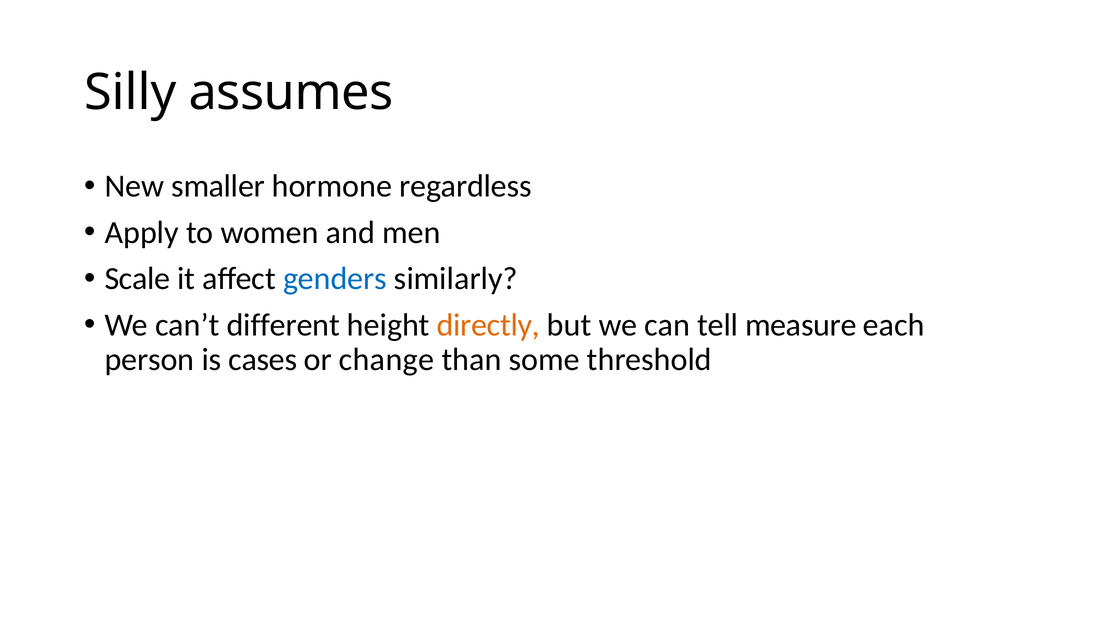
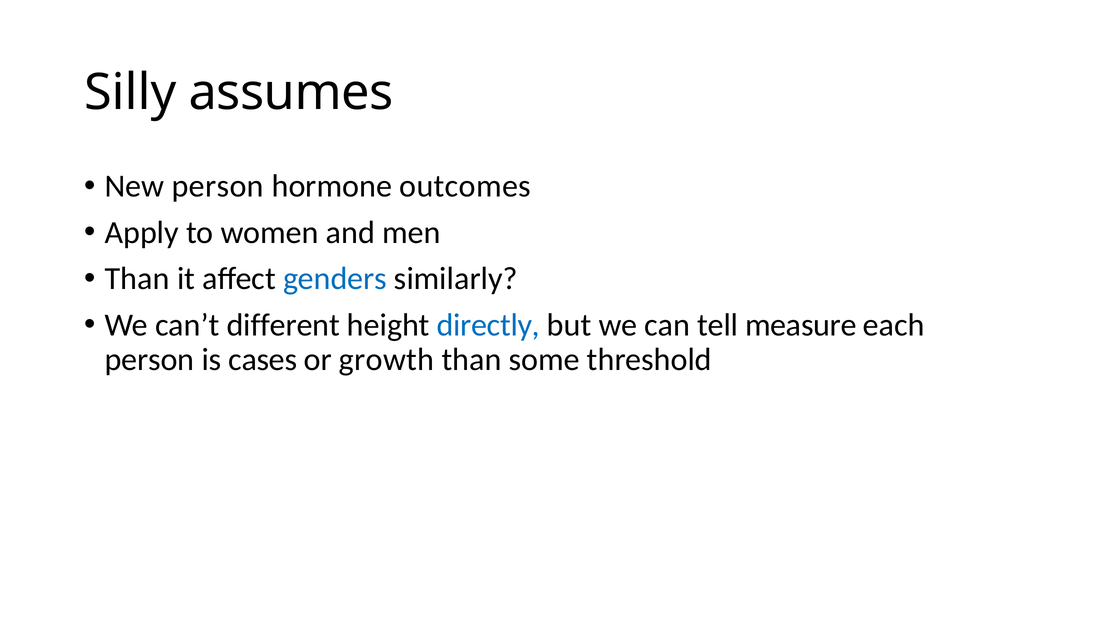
New smaller: smaller -> person
regardless: regardless -> outcomes
Scale at (137, 279): Scale -> Than
directly colour: orange -> blue
change: change -> growth
